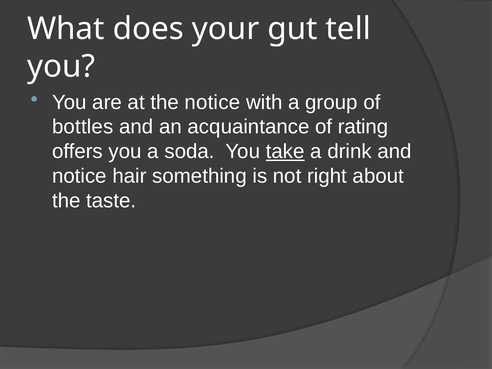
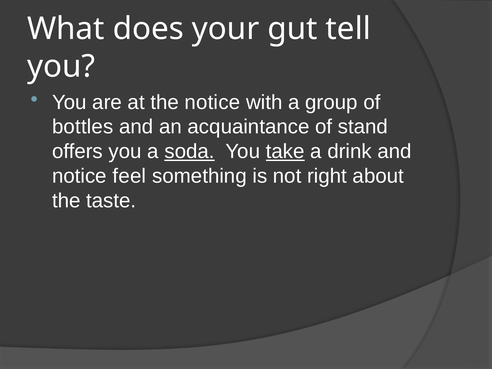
rating: rating -> stand
soda underline: none -> present
hair: hair -> feel
